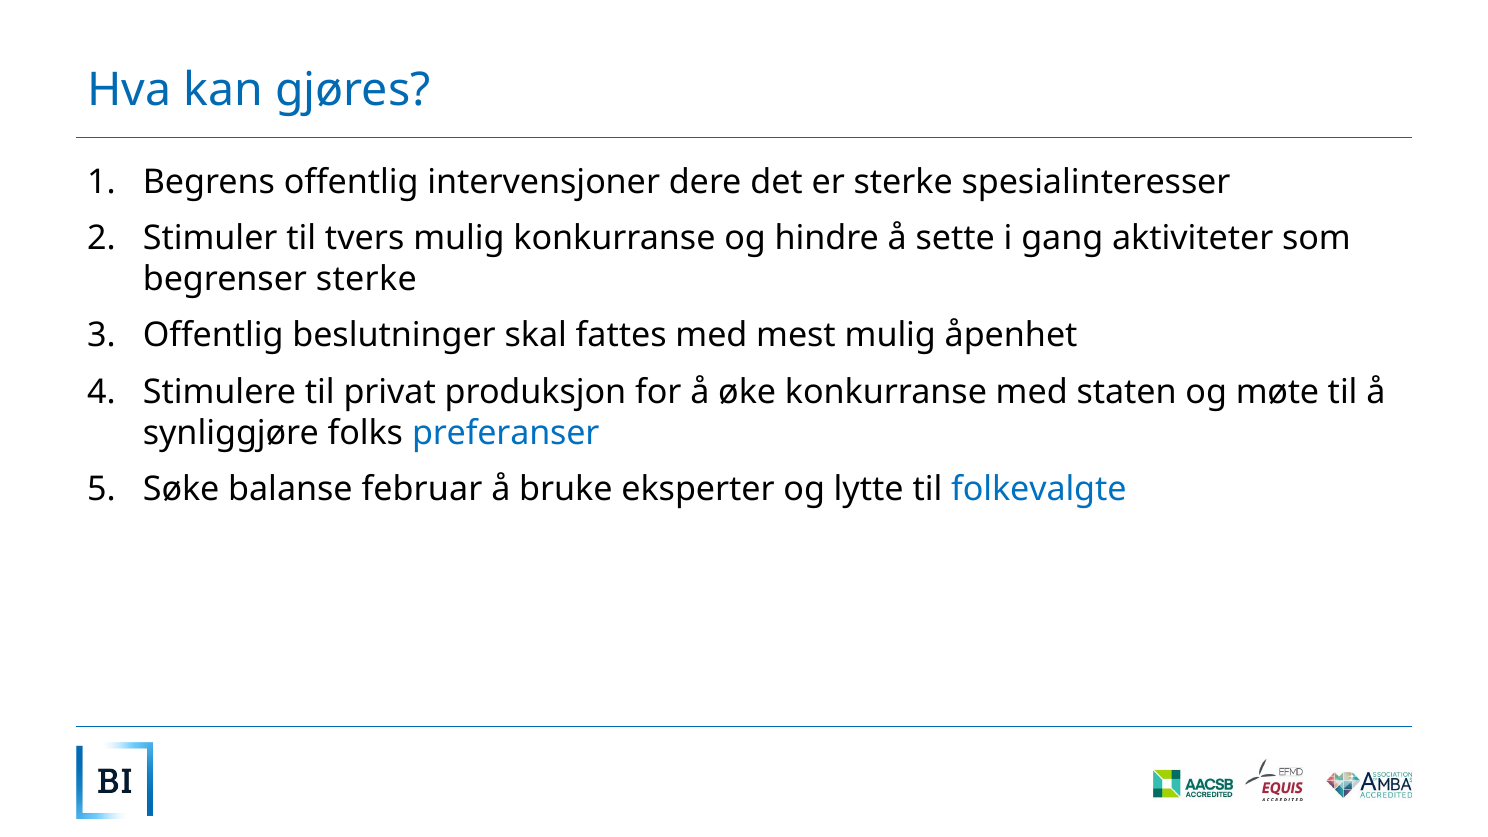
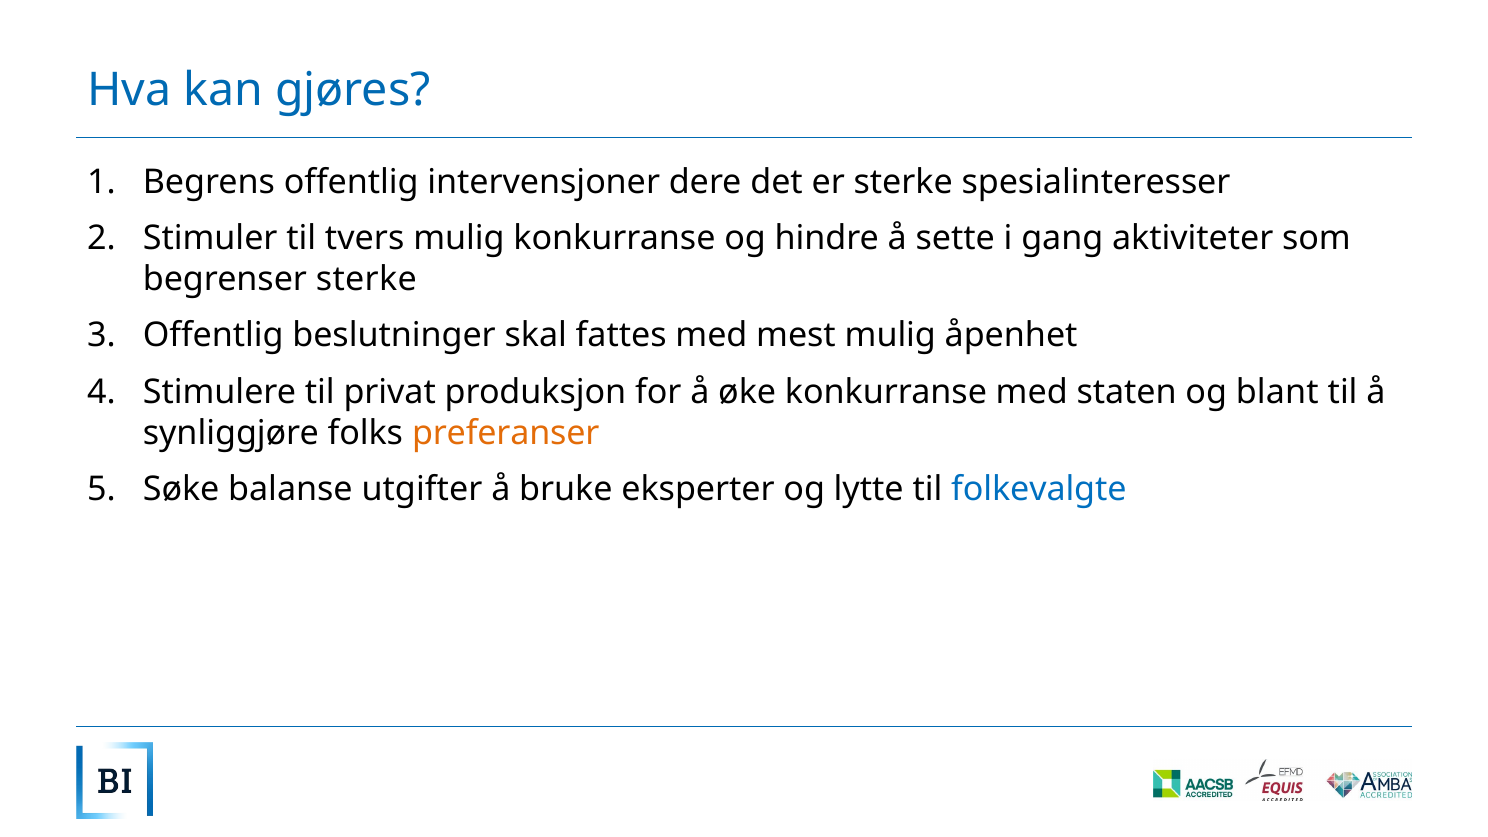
møte: møte -> blant
preferanser colour: blue -> orange
februar: februar -> utgifter
